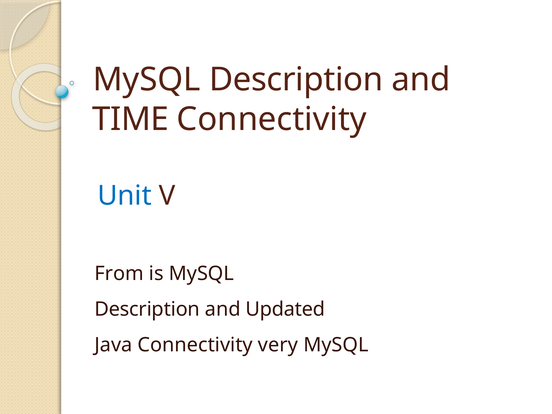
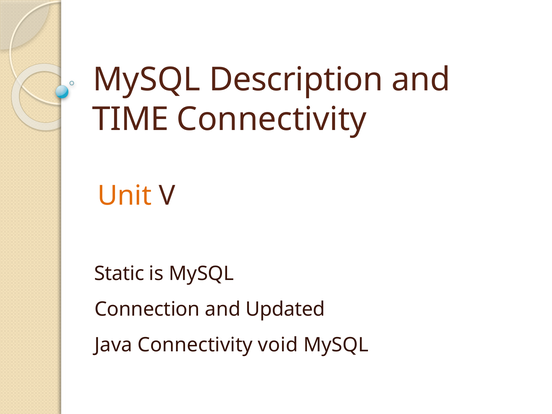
Unit colour: blue -> orange
From: From -> Static
Description at (147, 309): Description -> Connection
very: very -> void
